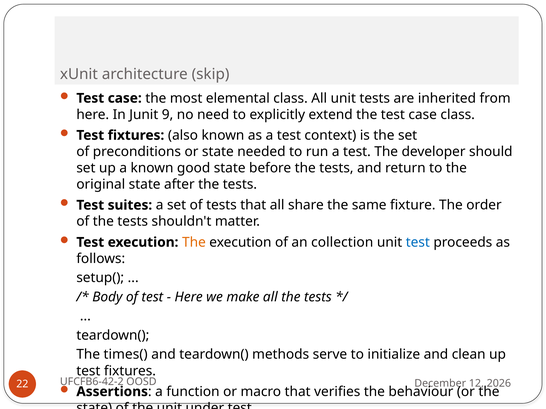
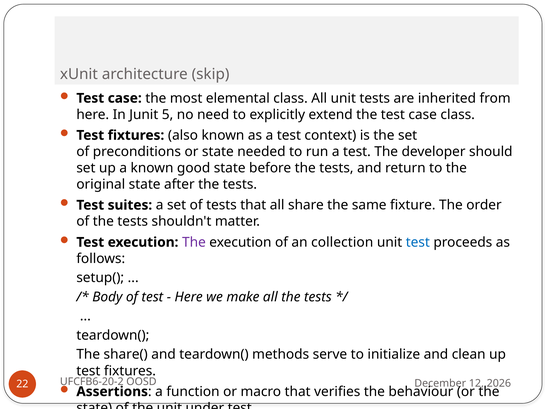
9: 9 -> 5
The at (194, 243) colour: orange -> purple
times(: times( -> share(
UFCFB6-42-2: UFCFB6-42-2 -> UFCFB6-20-2
